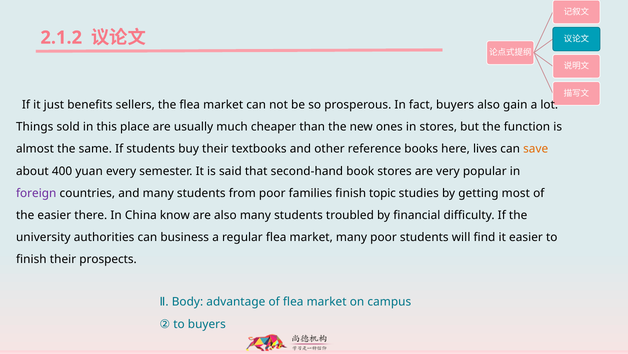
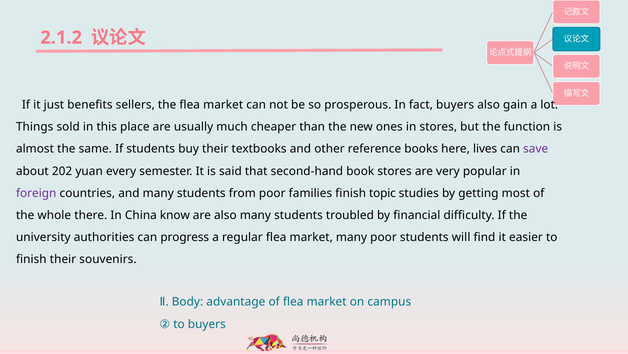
save colour: orange -> purple
400: 400 -> 202
the easier: easier -> whole
business: business -> progress
prospects: prospects -> souvenirs
